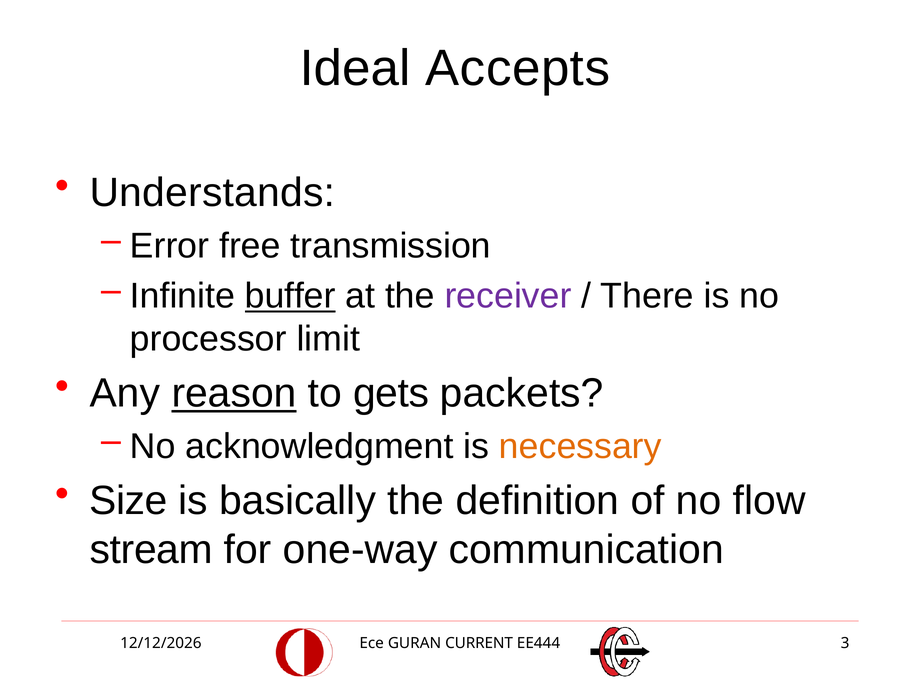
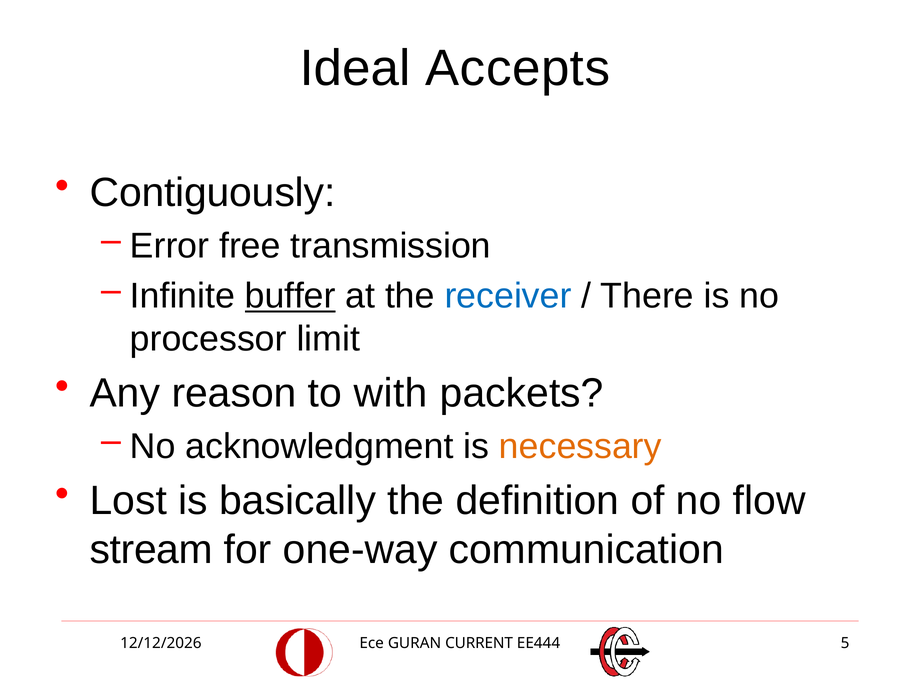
Understands: Understands -> Contiguously
receiver colour: purple -> blue
reason underline: present -> none
gets: gets -> with
Size: Size -> Lost
3: 3 -> 5
